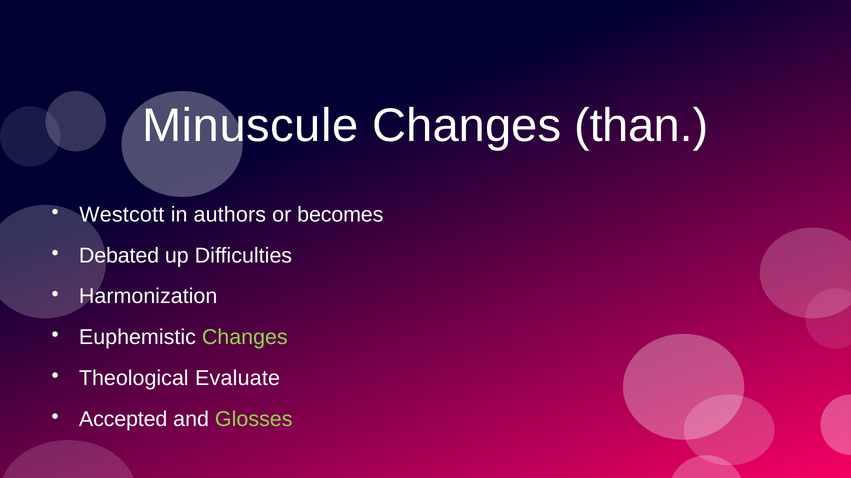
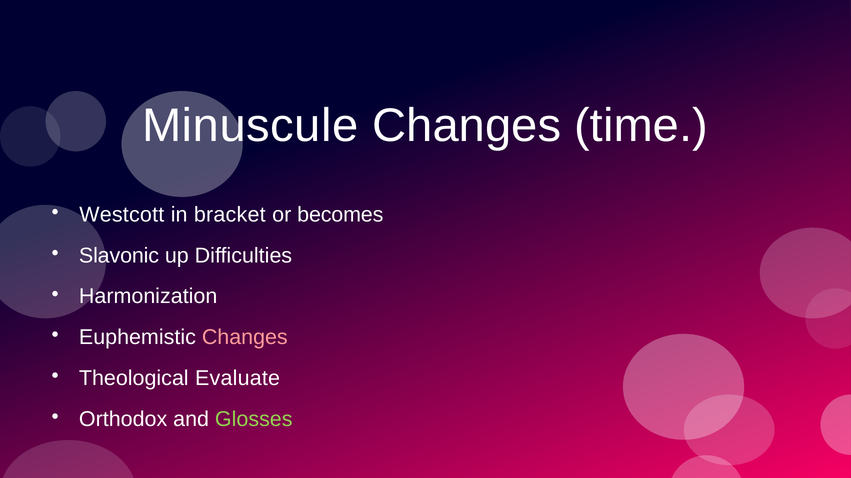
than: than -> time
authors: authors -> bracket
Debated: Debated -> Slavonic
Changes at (245, 338) colour: light green -> pink
Accepted: Accepted -> Orthodox
